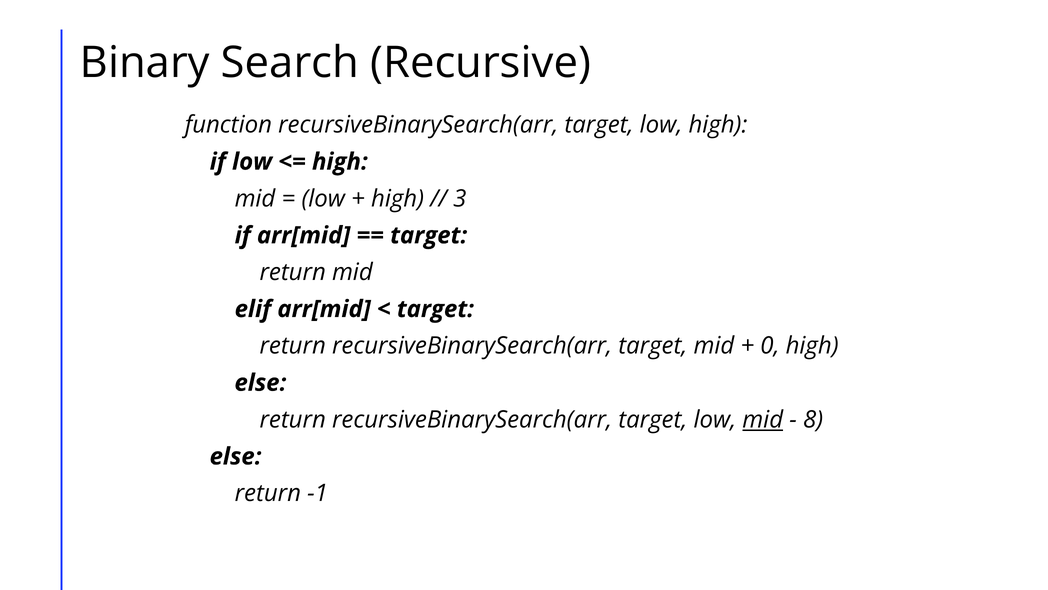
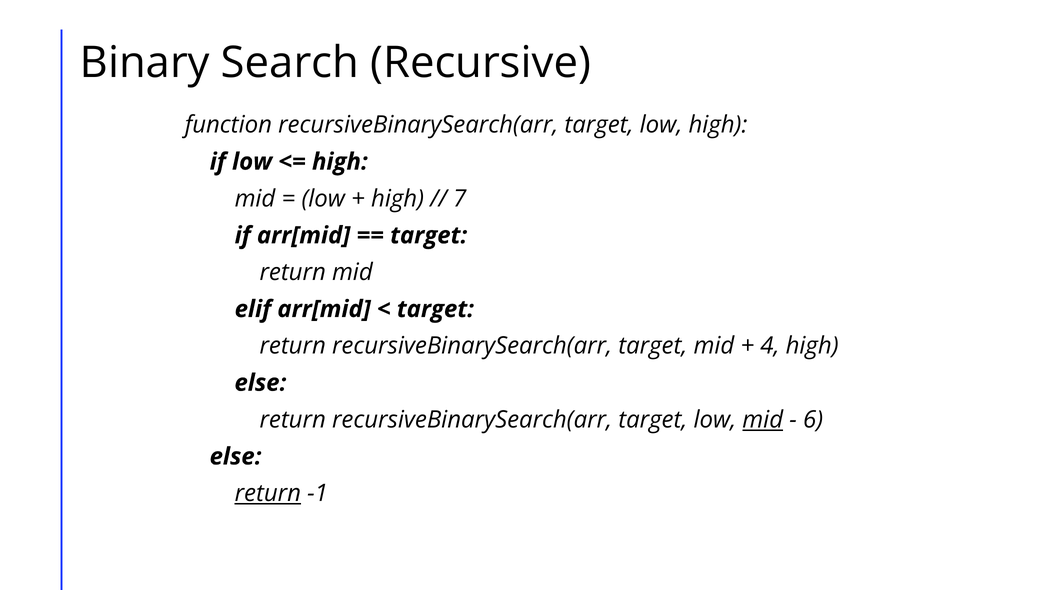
3: 3 -> 7
0: 0 -> 4
8: 8 -> 6
return at (268, 493) underline: none -> present
